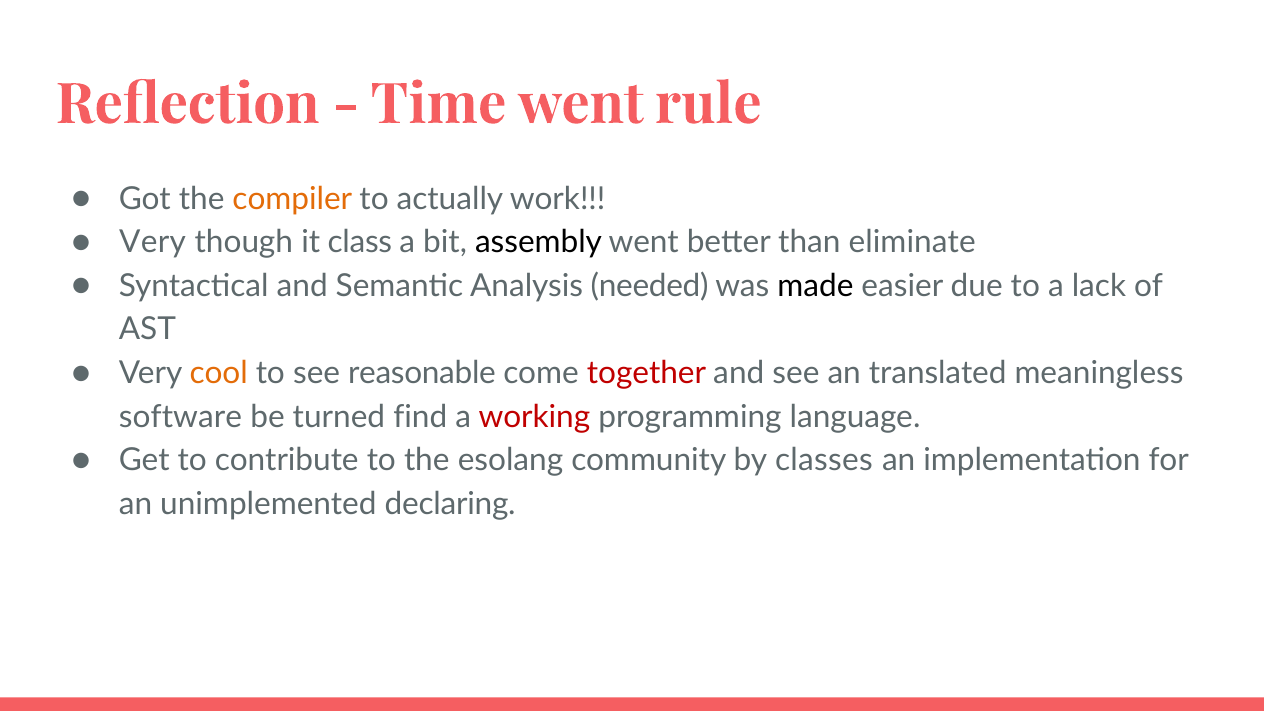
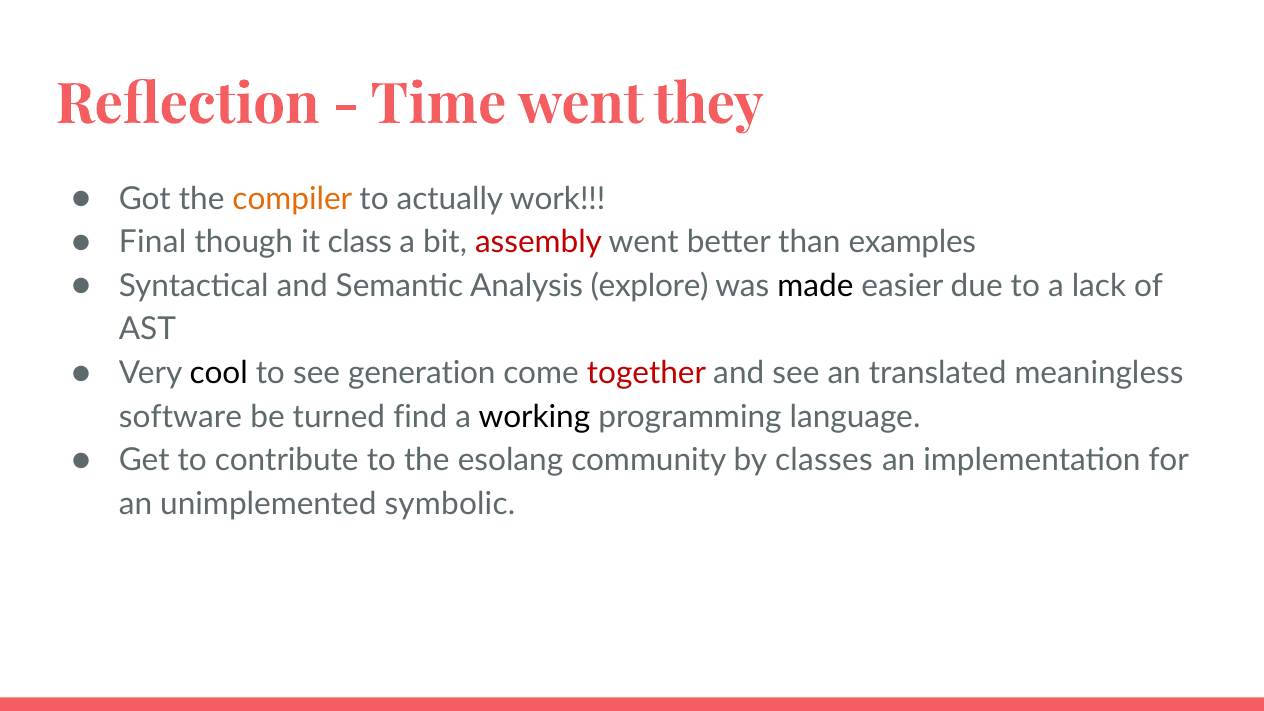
rule: rule -> they
Very at (153, 242): Very -> Final
assembly colour: black -> red
eliminate: eliminate -> examples
needed: needed -> explore
cool colour: orange -> black
reasonable: reasonable -> generation
working colour: red -> black
declaring: declaring -> symbolic
